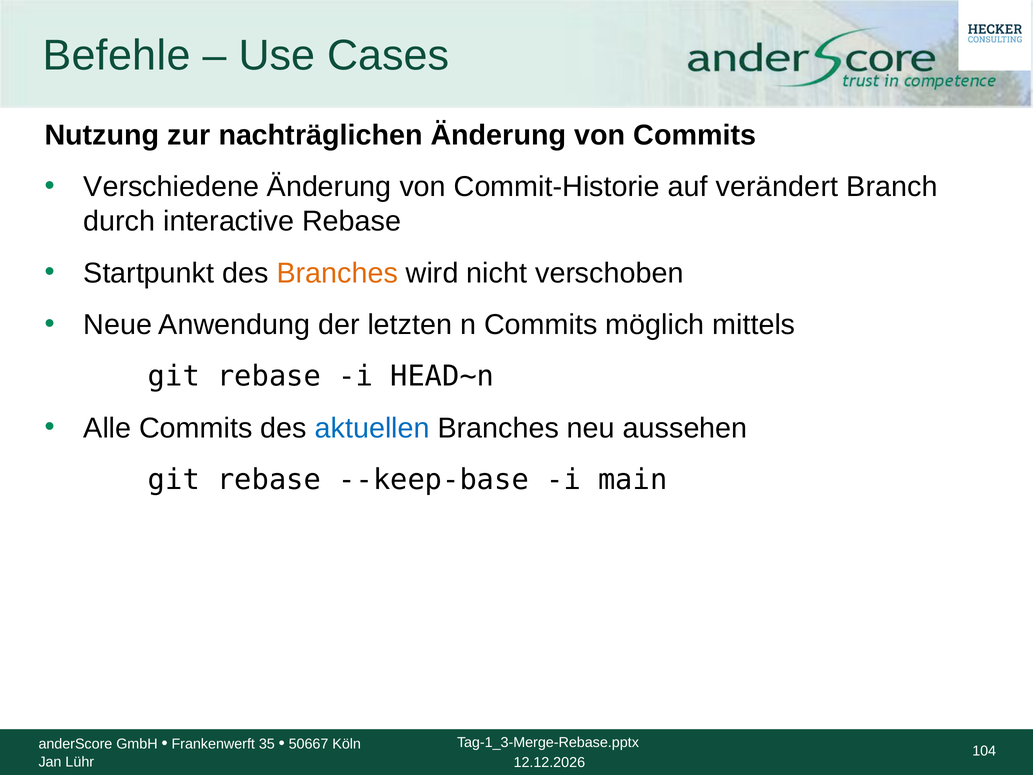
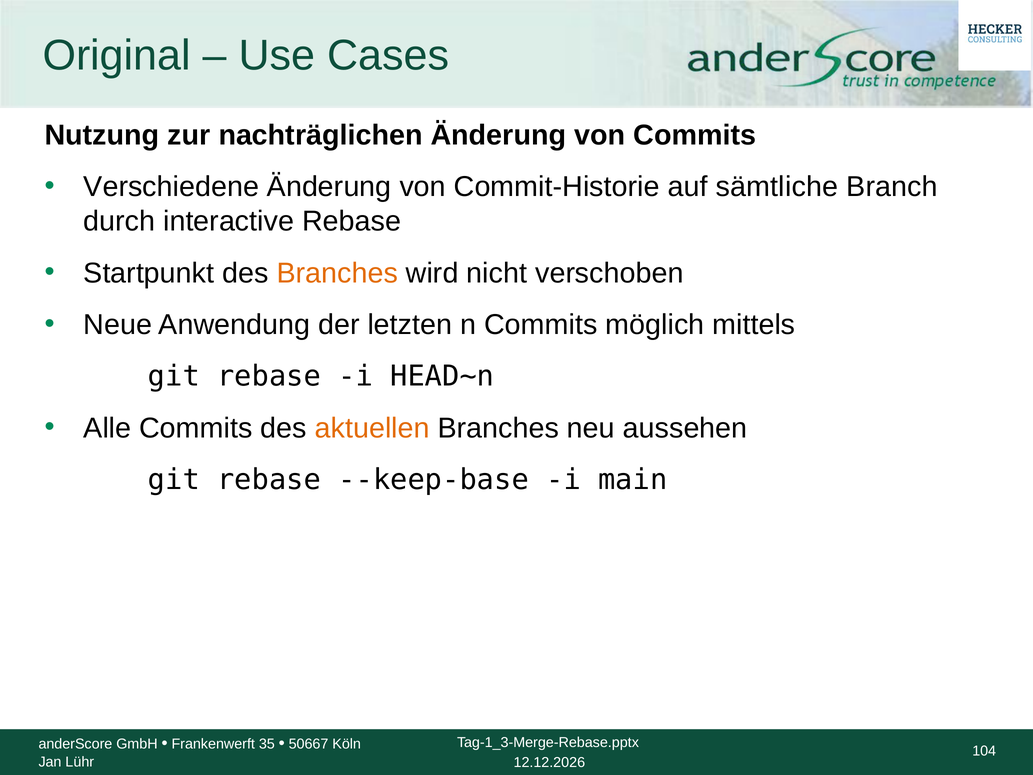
Befehle: Befehle -> Original
verändert: verändert -> sämtliche
aktuellen colour: blue -> orange
